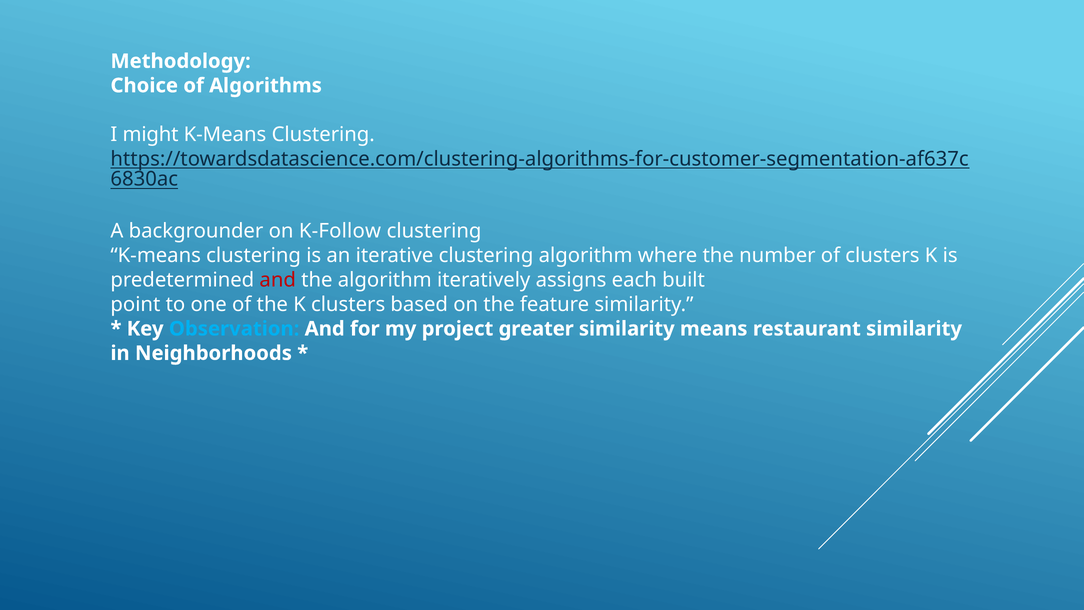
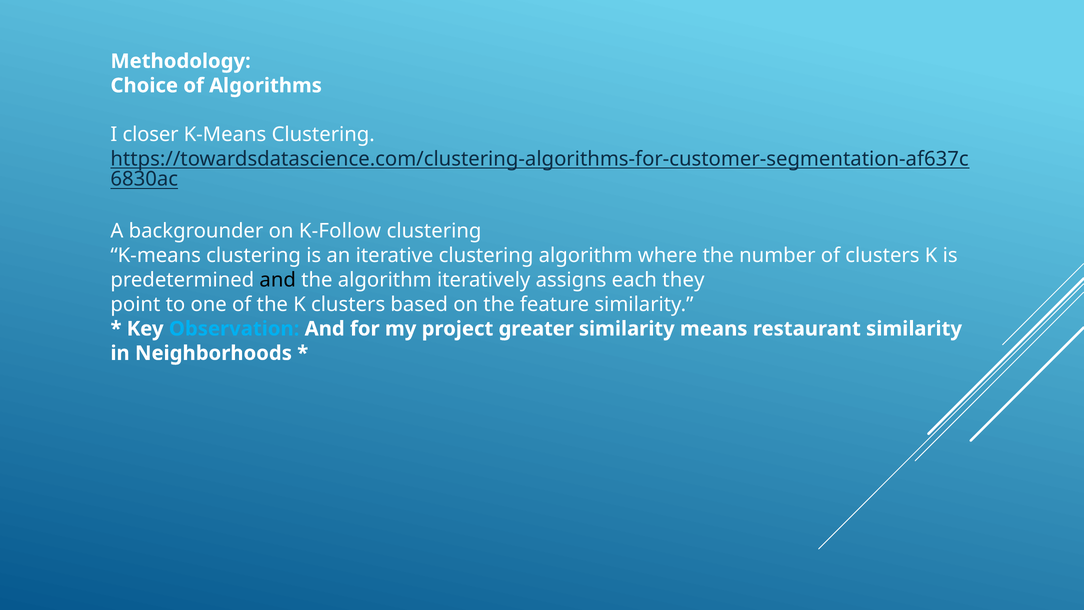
might: might -> closer
and at (278, 280) colour: red -> black
built: built -> they
